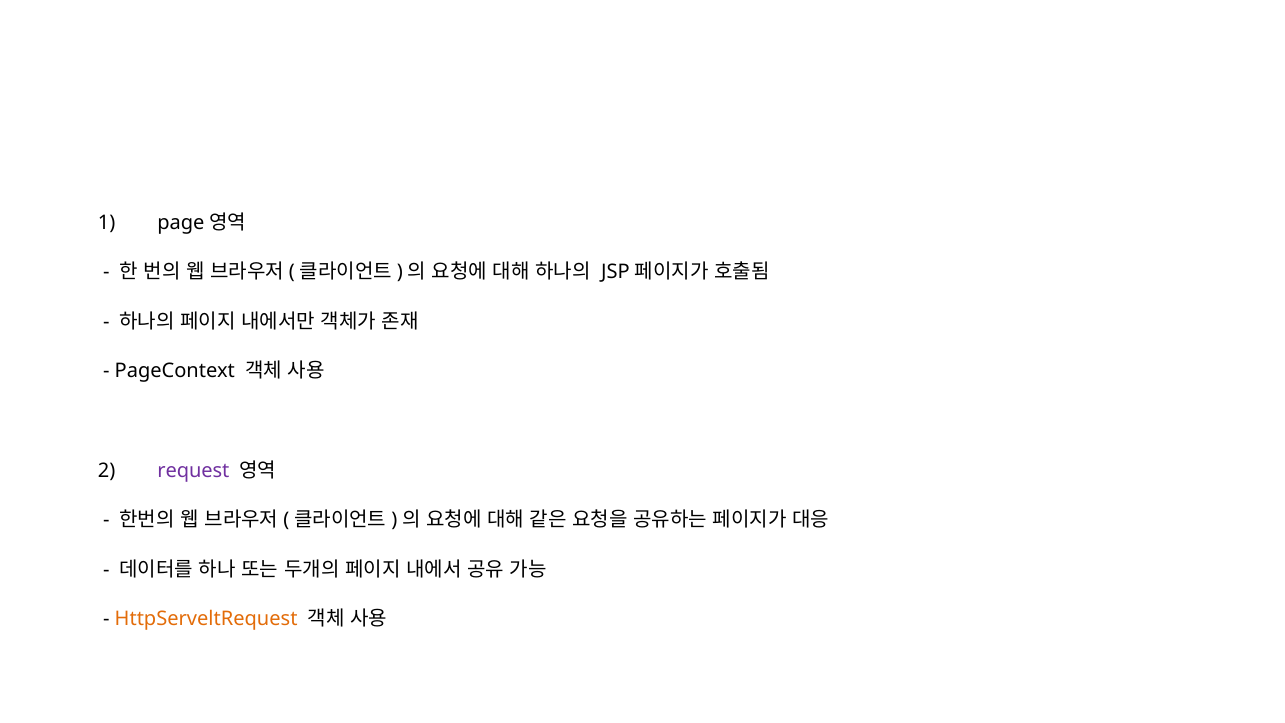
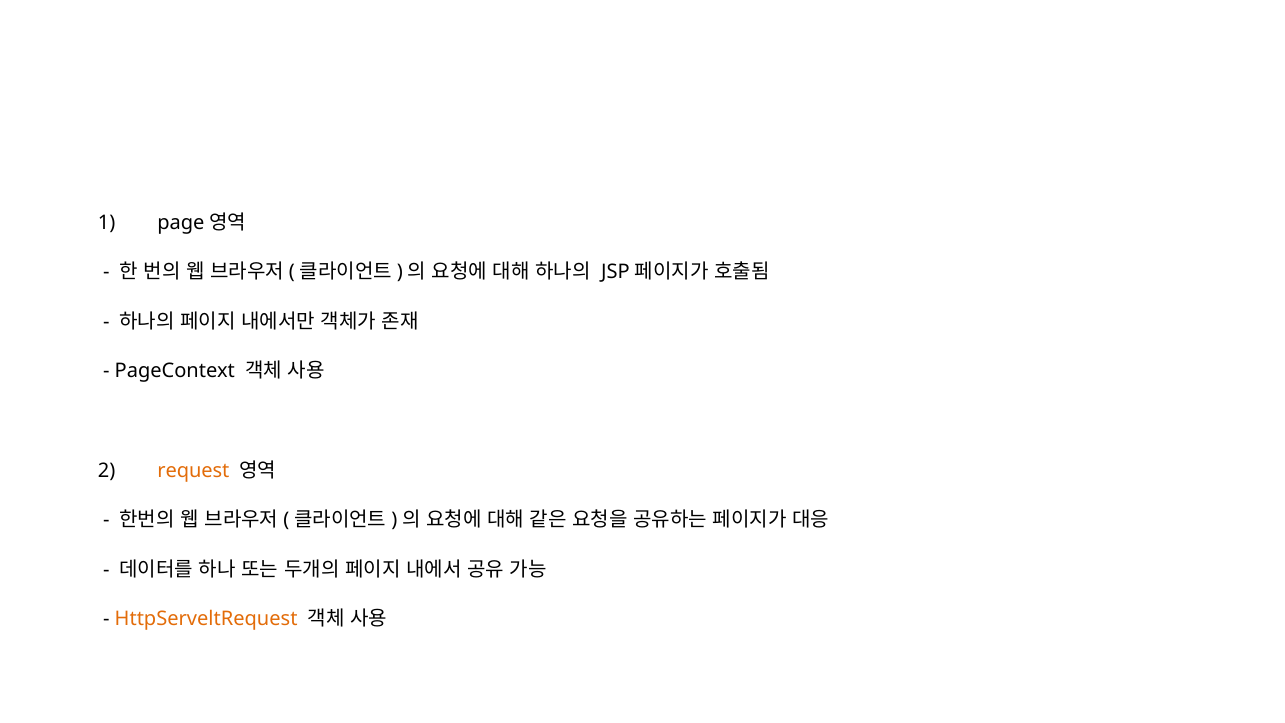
request colour: purple -> orange
